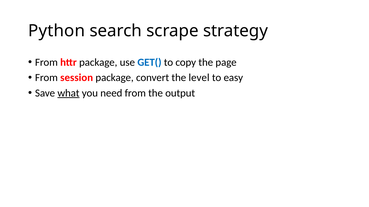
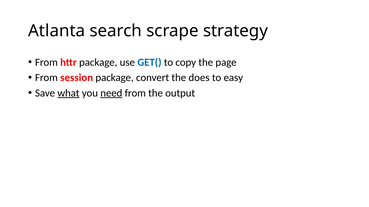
Python: Python -> Atlanta
level: level -> does
need underline: none -> present
